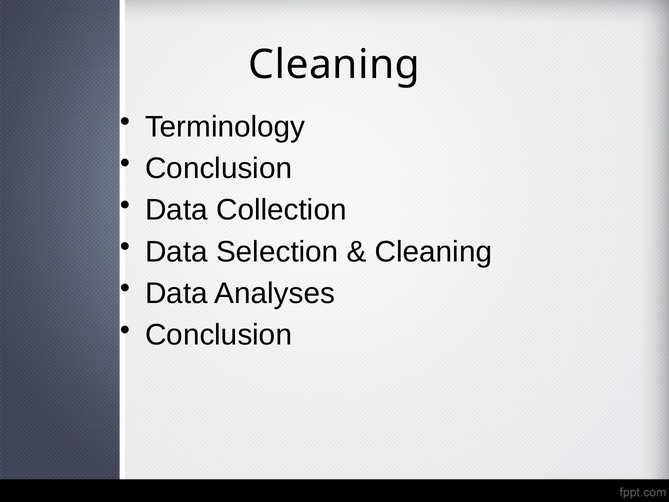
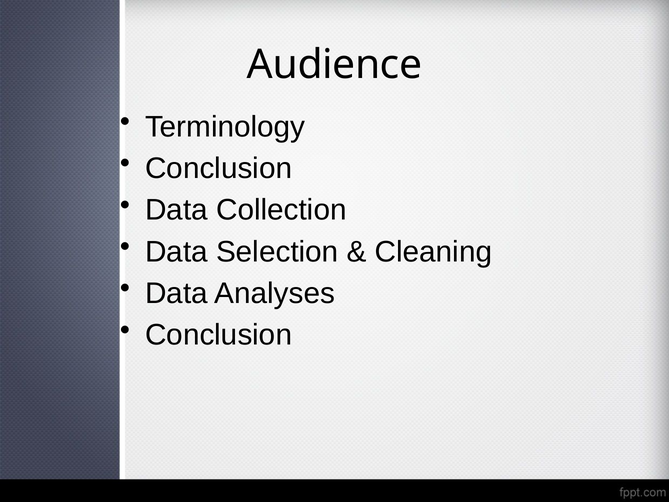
Cleaning at (334, 65): Cleaning -> Audience
